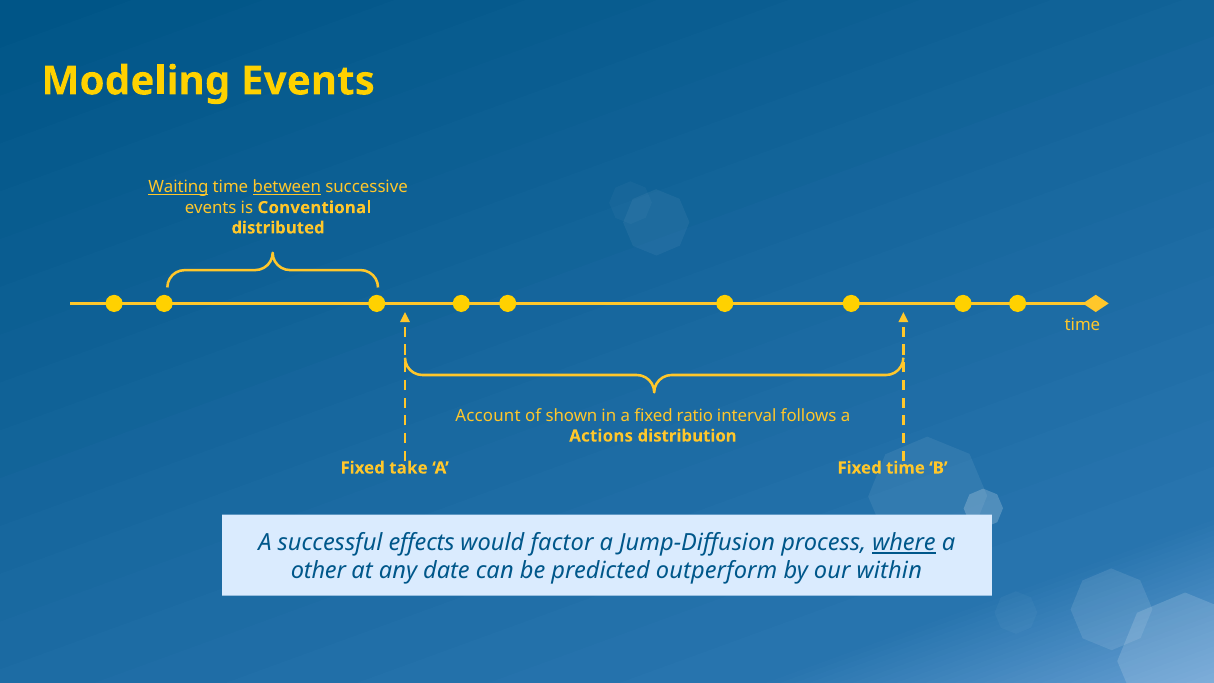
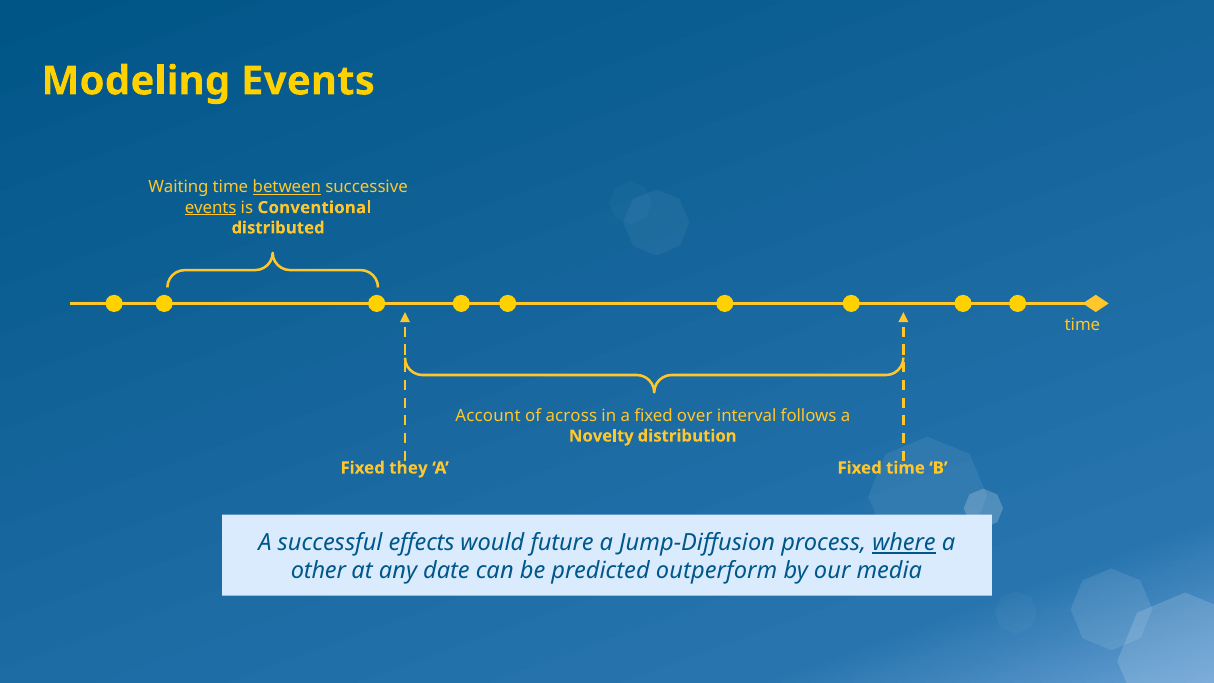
Waiting underline: present -> none
events at (211, 208) underline: none -> present
shown: shown -> across
ratio: ratio -> over
Actions: Actions -> Novelty
take: take -> they
factor: factor -> future
within: within -> media
